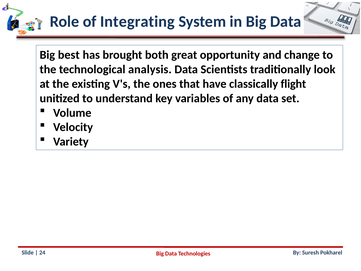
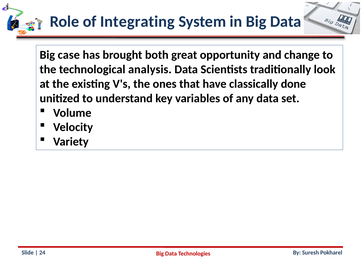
best: best -> case
flight: flight -> done
